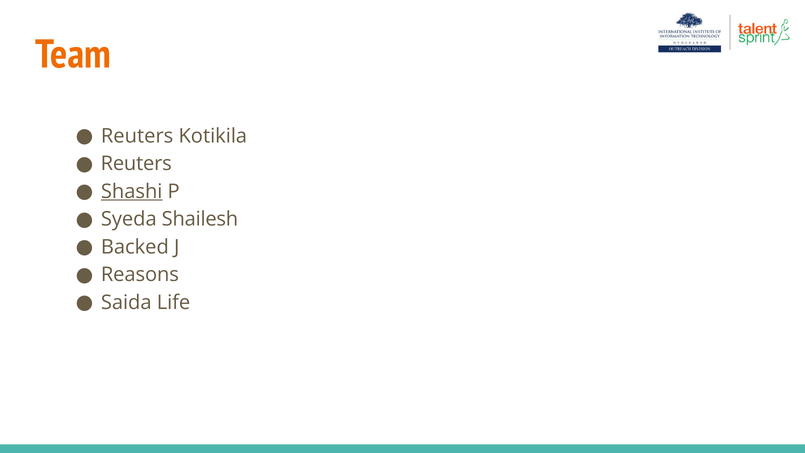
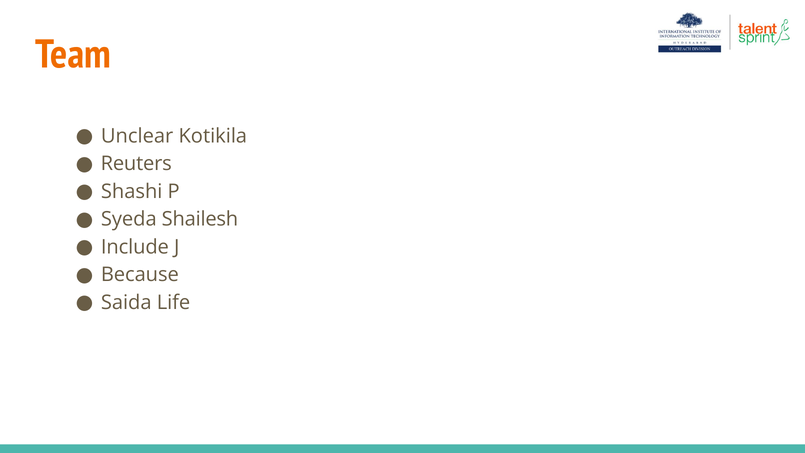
Reuters at (137, 136): Reuters -> Unclear
Shashi underline: present -> none
Backed: Backed -> Include
Reasons: Reasons -> Because
